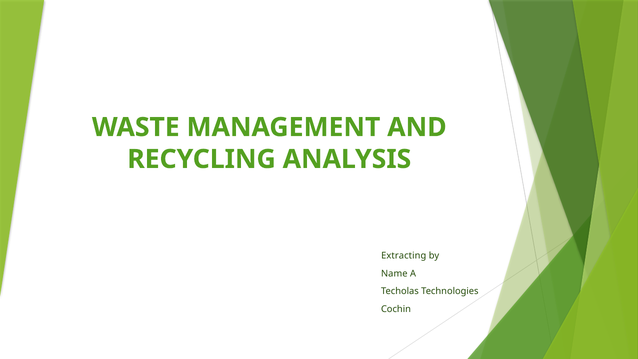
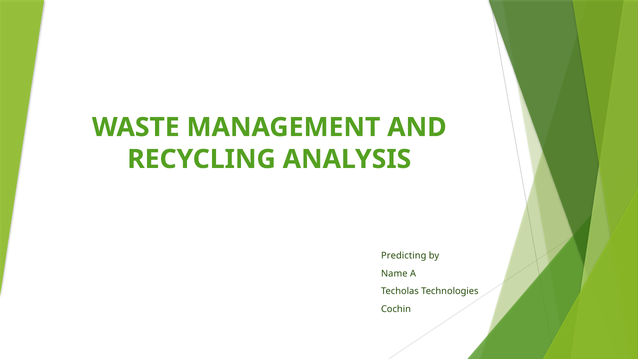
Extracting: Extracting -> Predicting
